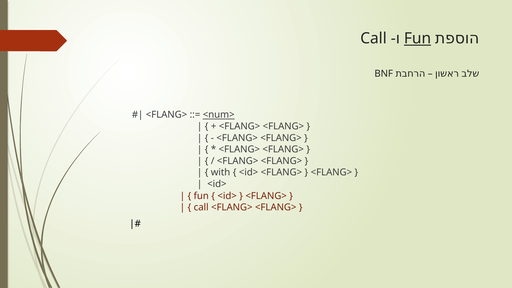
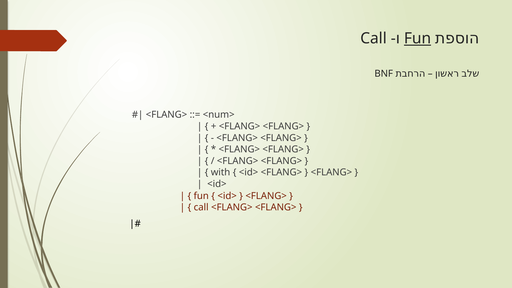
<num> underline: present -> none
